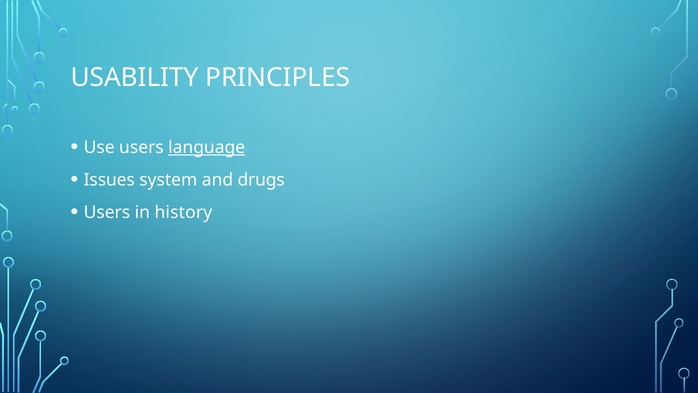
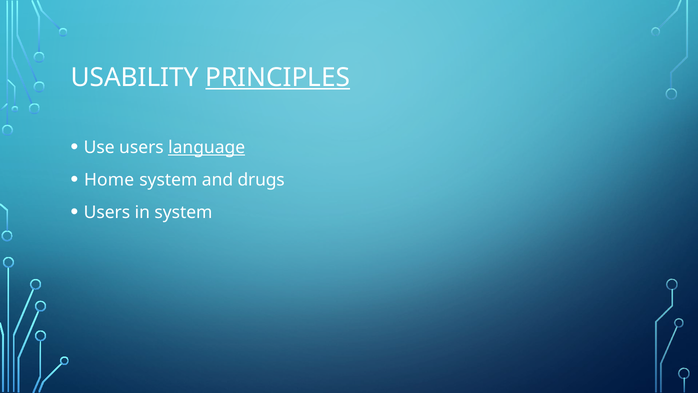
PRINCIPLES underline: none -> present
Issues: Issues -> Home
in history: history -> system
